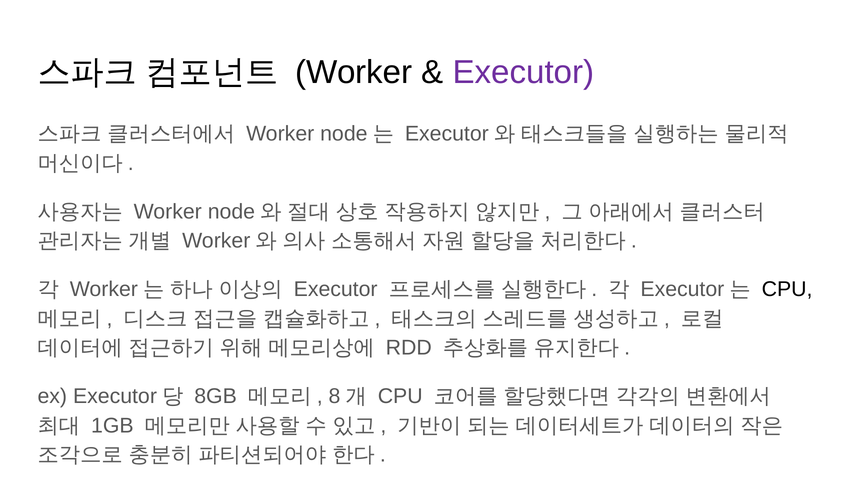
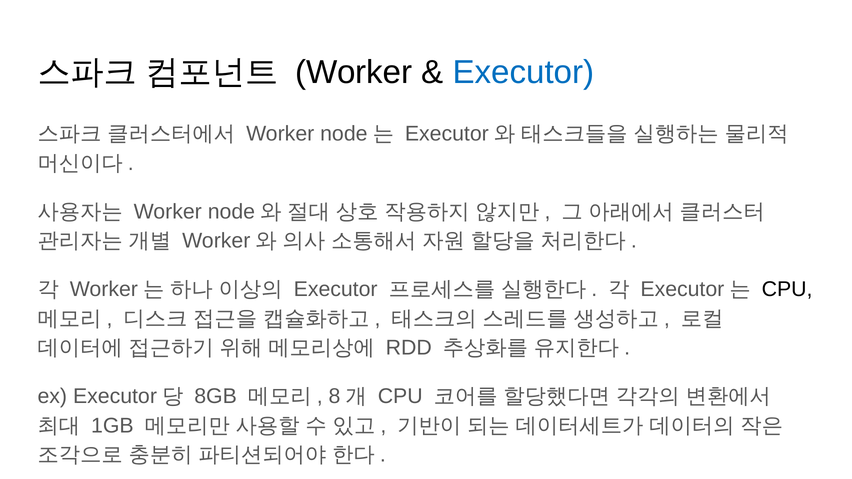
Executor at (523, 72) colour: purple -> blue
